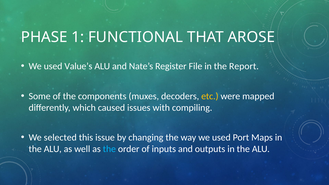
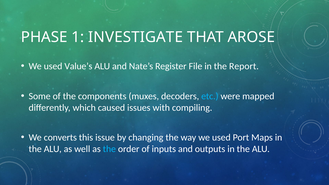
FUNCTIONAL: FUNCTIONAL -> INVESTIGATE
etc colour: yellow -> light blue
selected: selected -> converts
